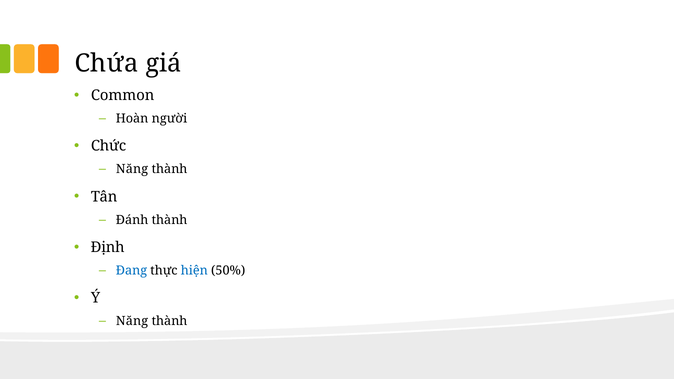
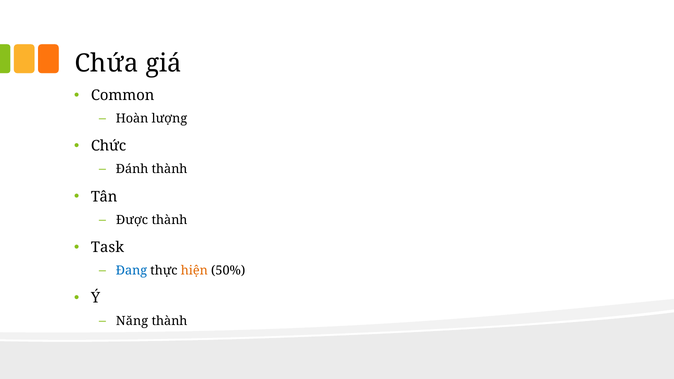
người: người -> lượng
Năng at (132, 169): Năng -> Đánh
Đánh: Đánh -> Được
Định: Định -> Task
hiện colour: blue -> orange
